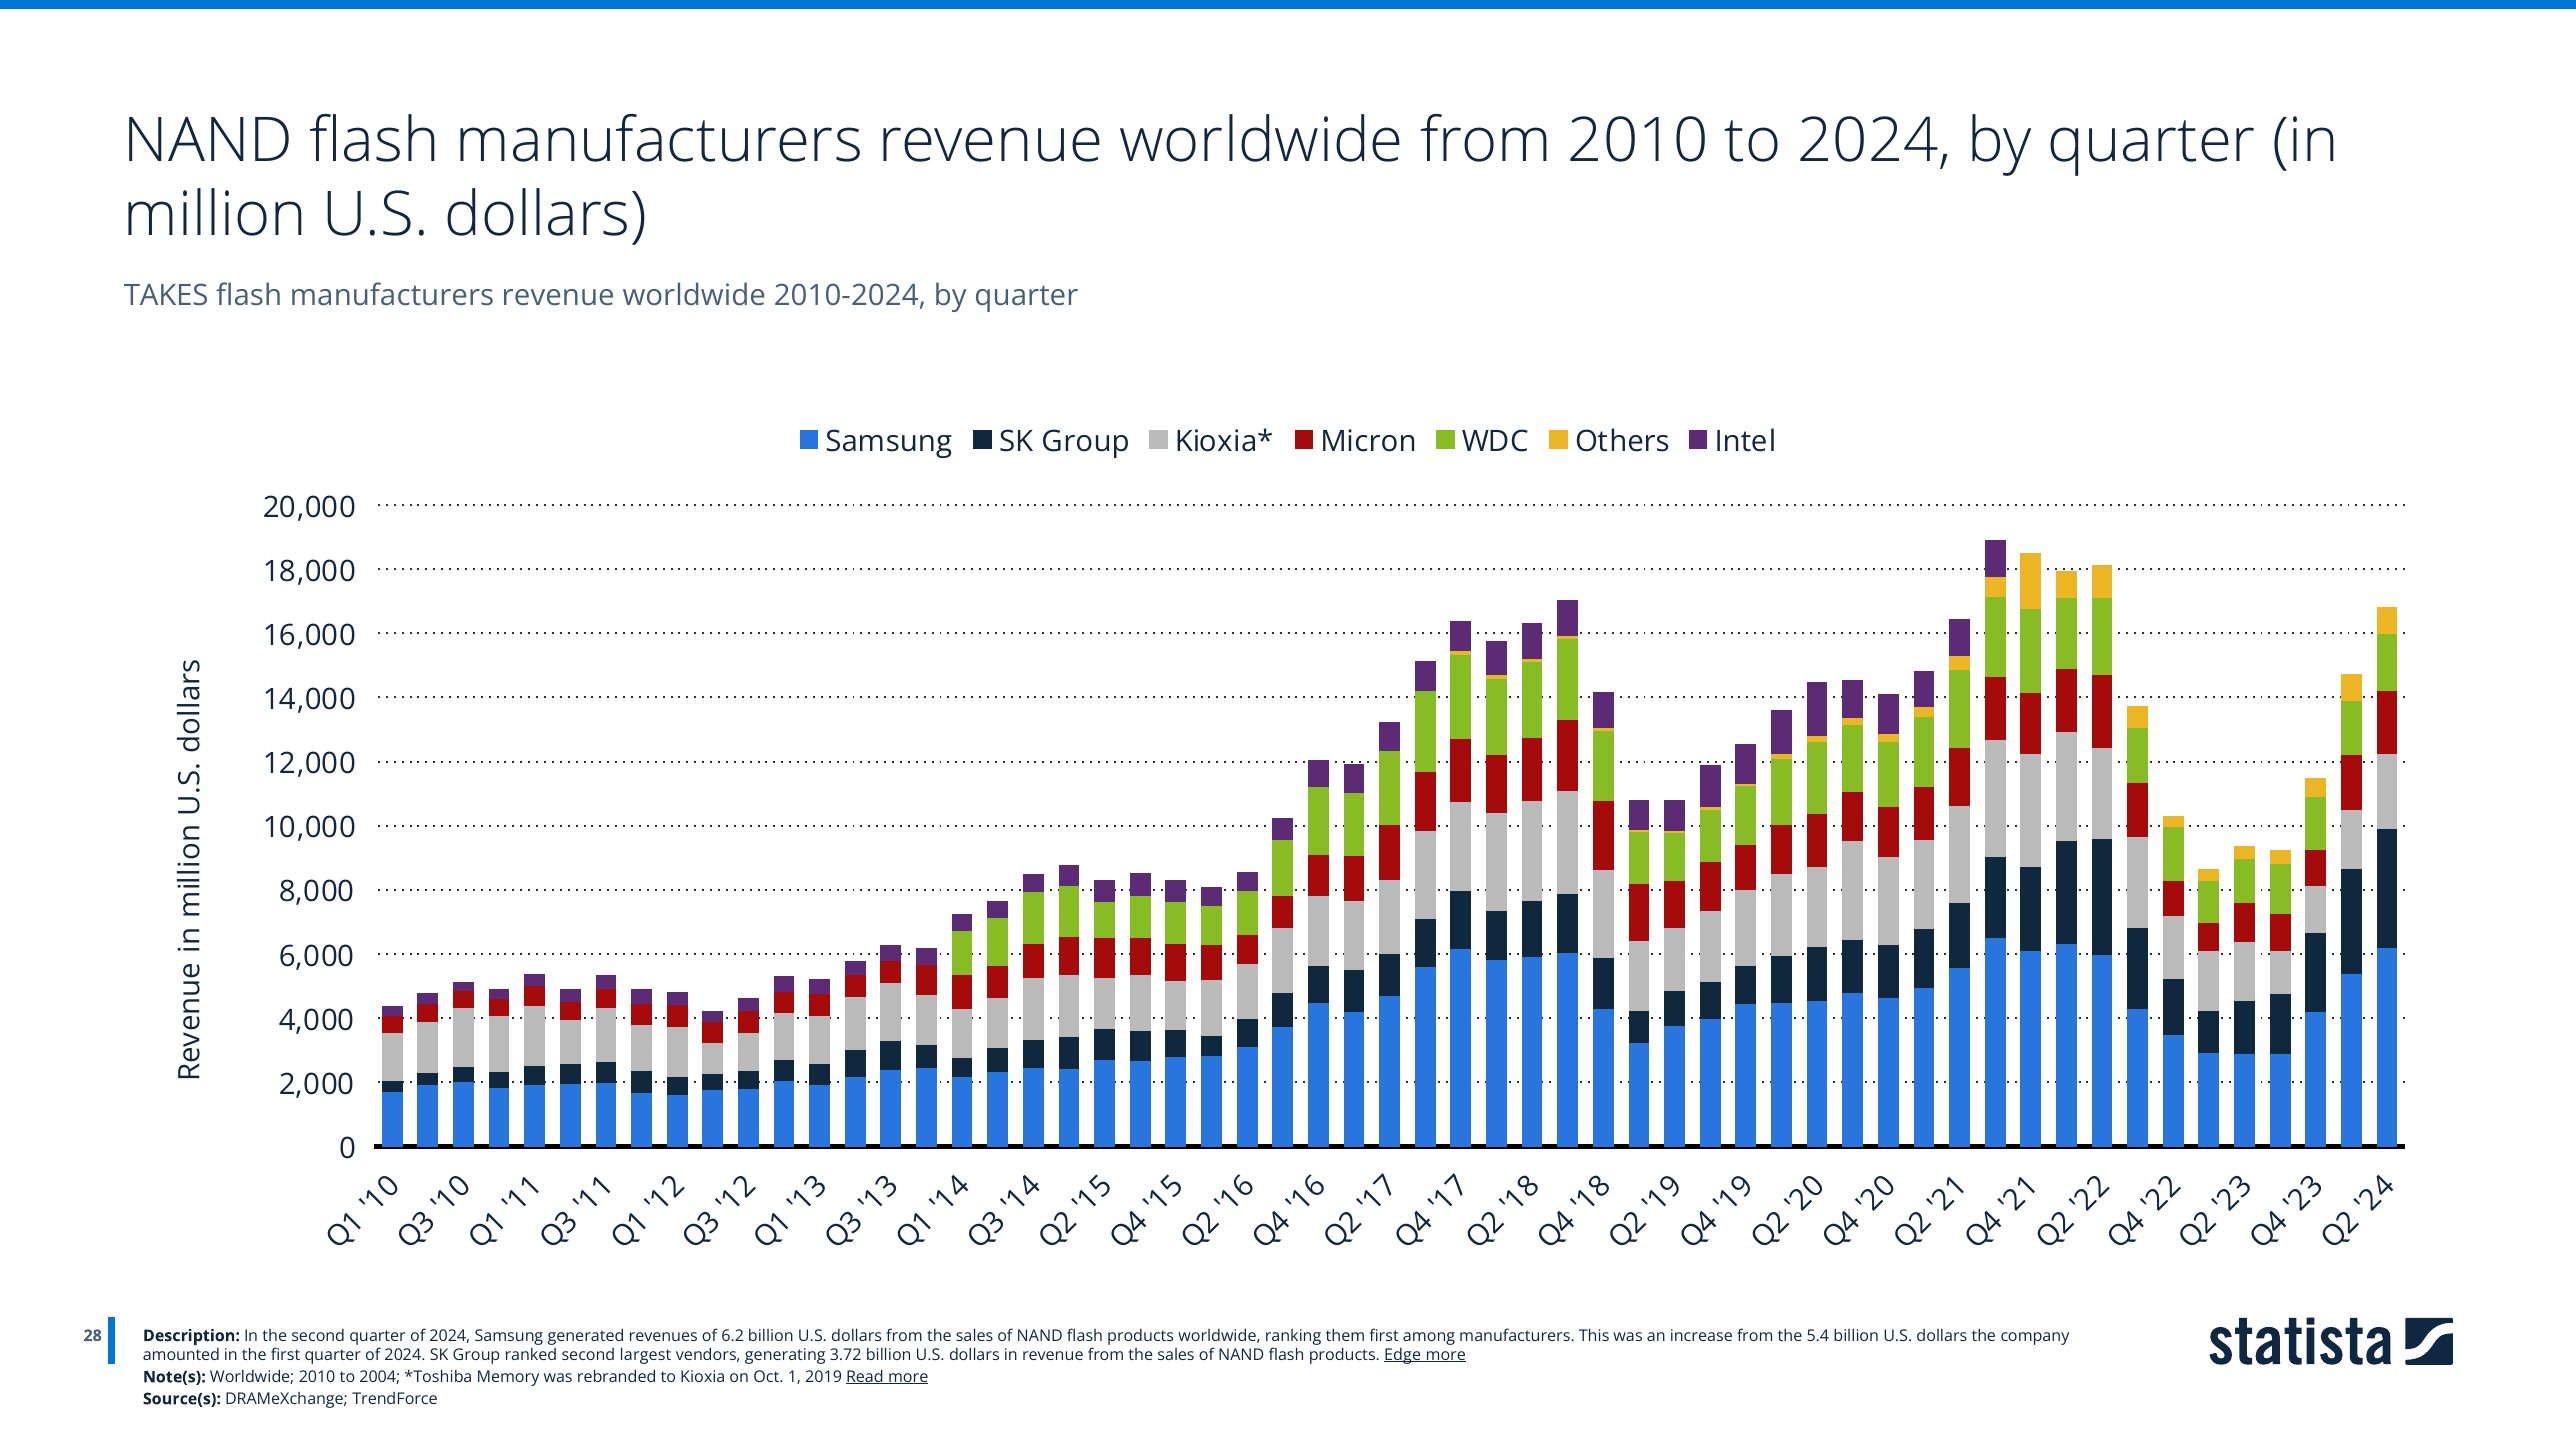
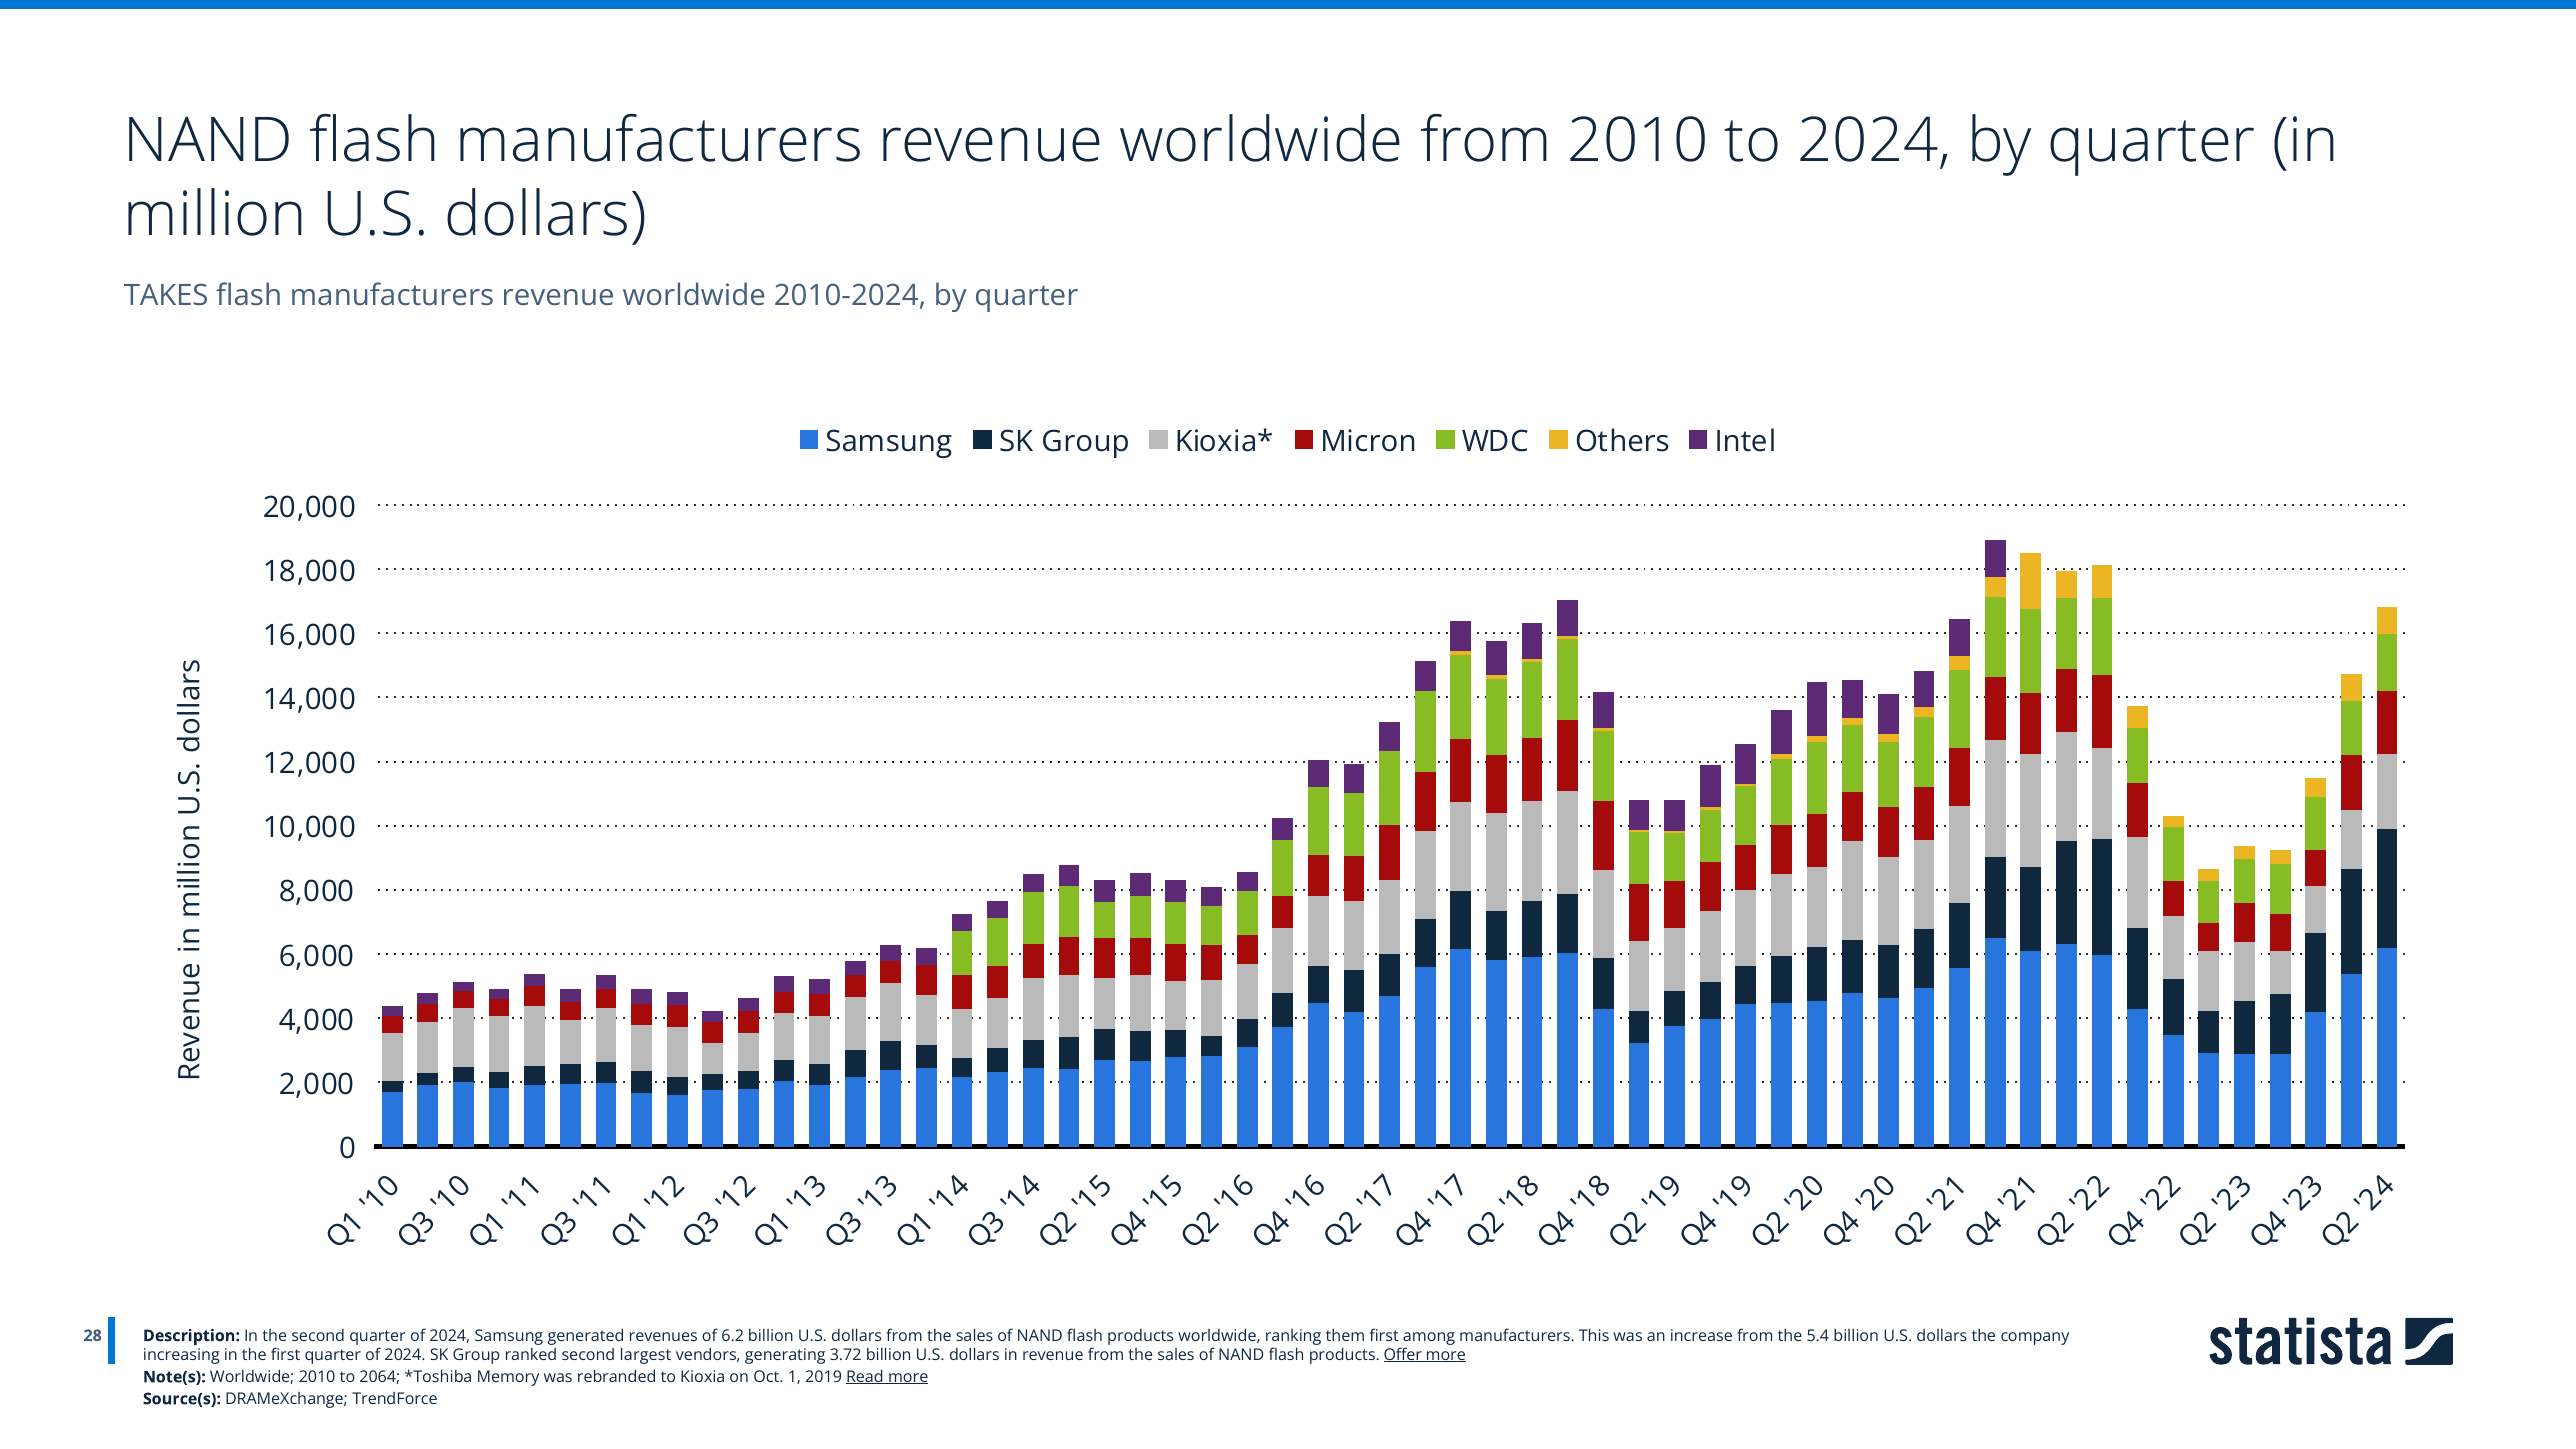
amounted: amounted -> increasing
Edge: Edge -> Offer
2004: 2004 -> 2064
